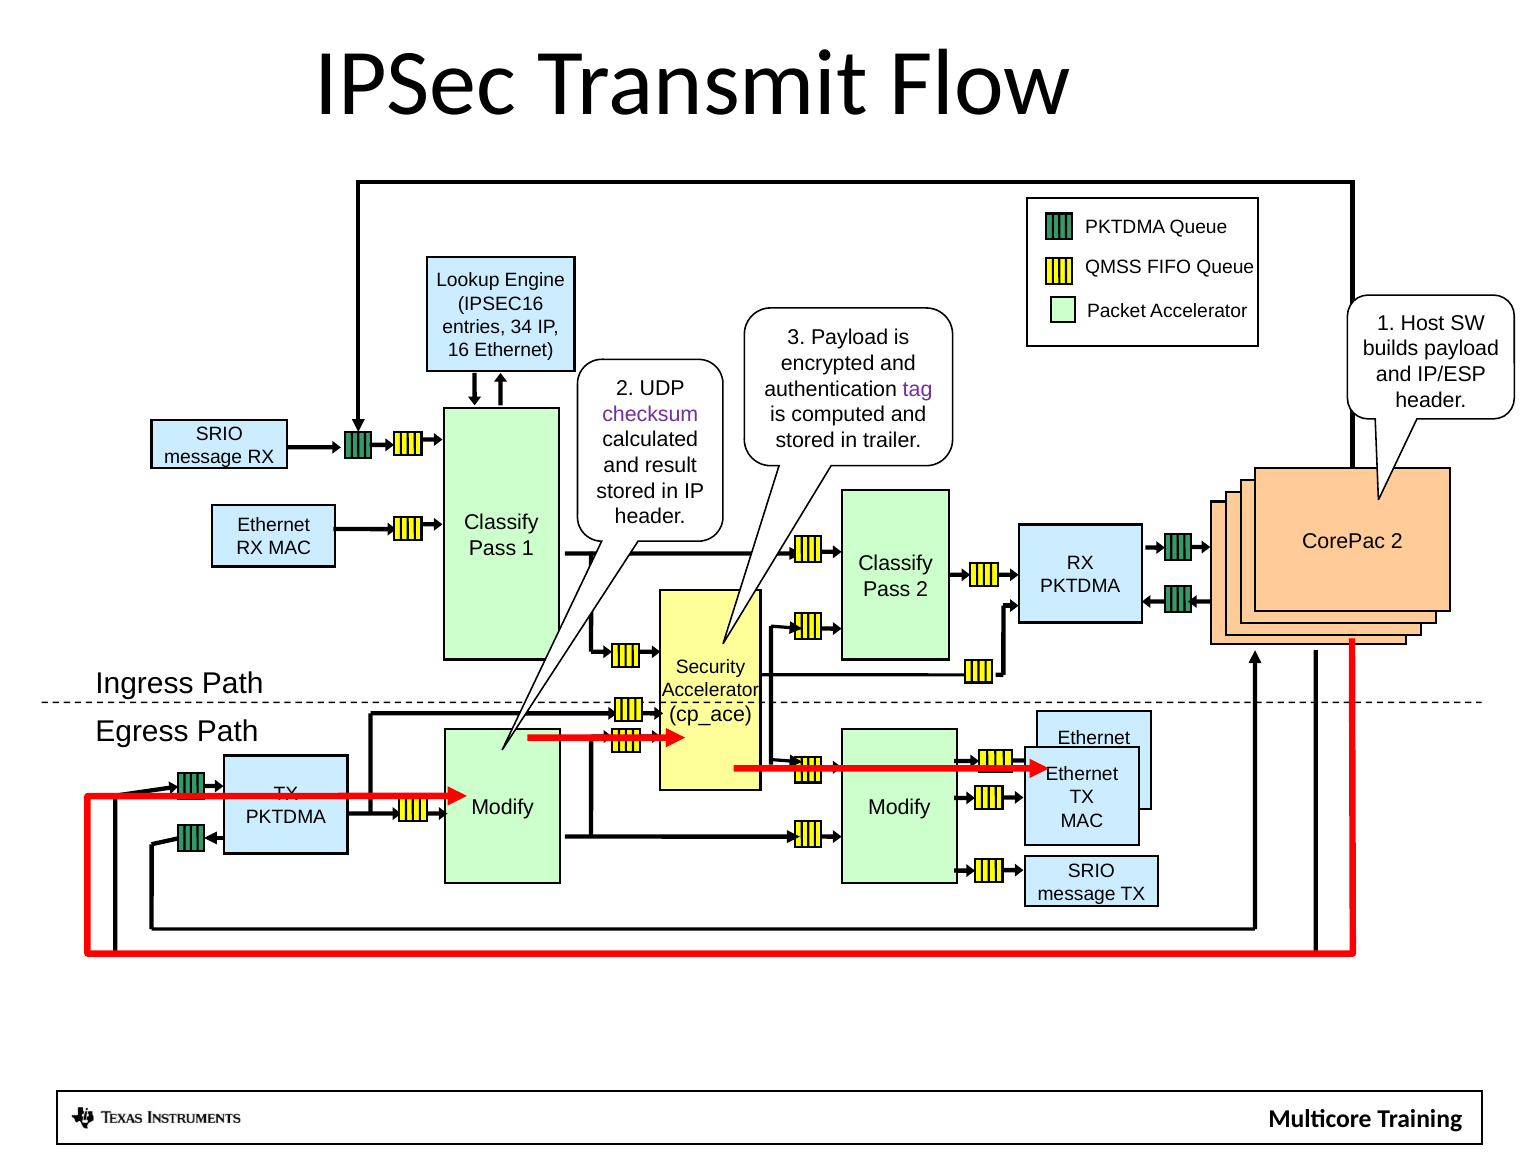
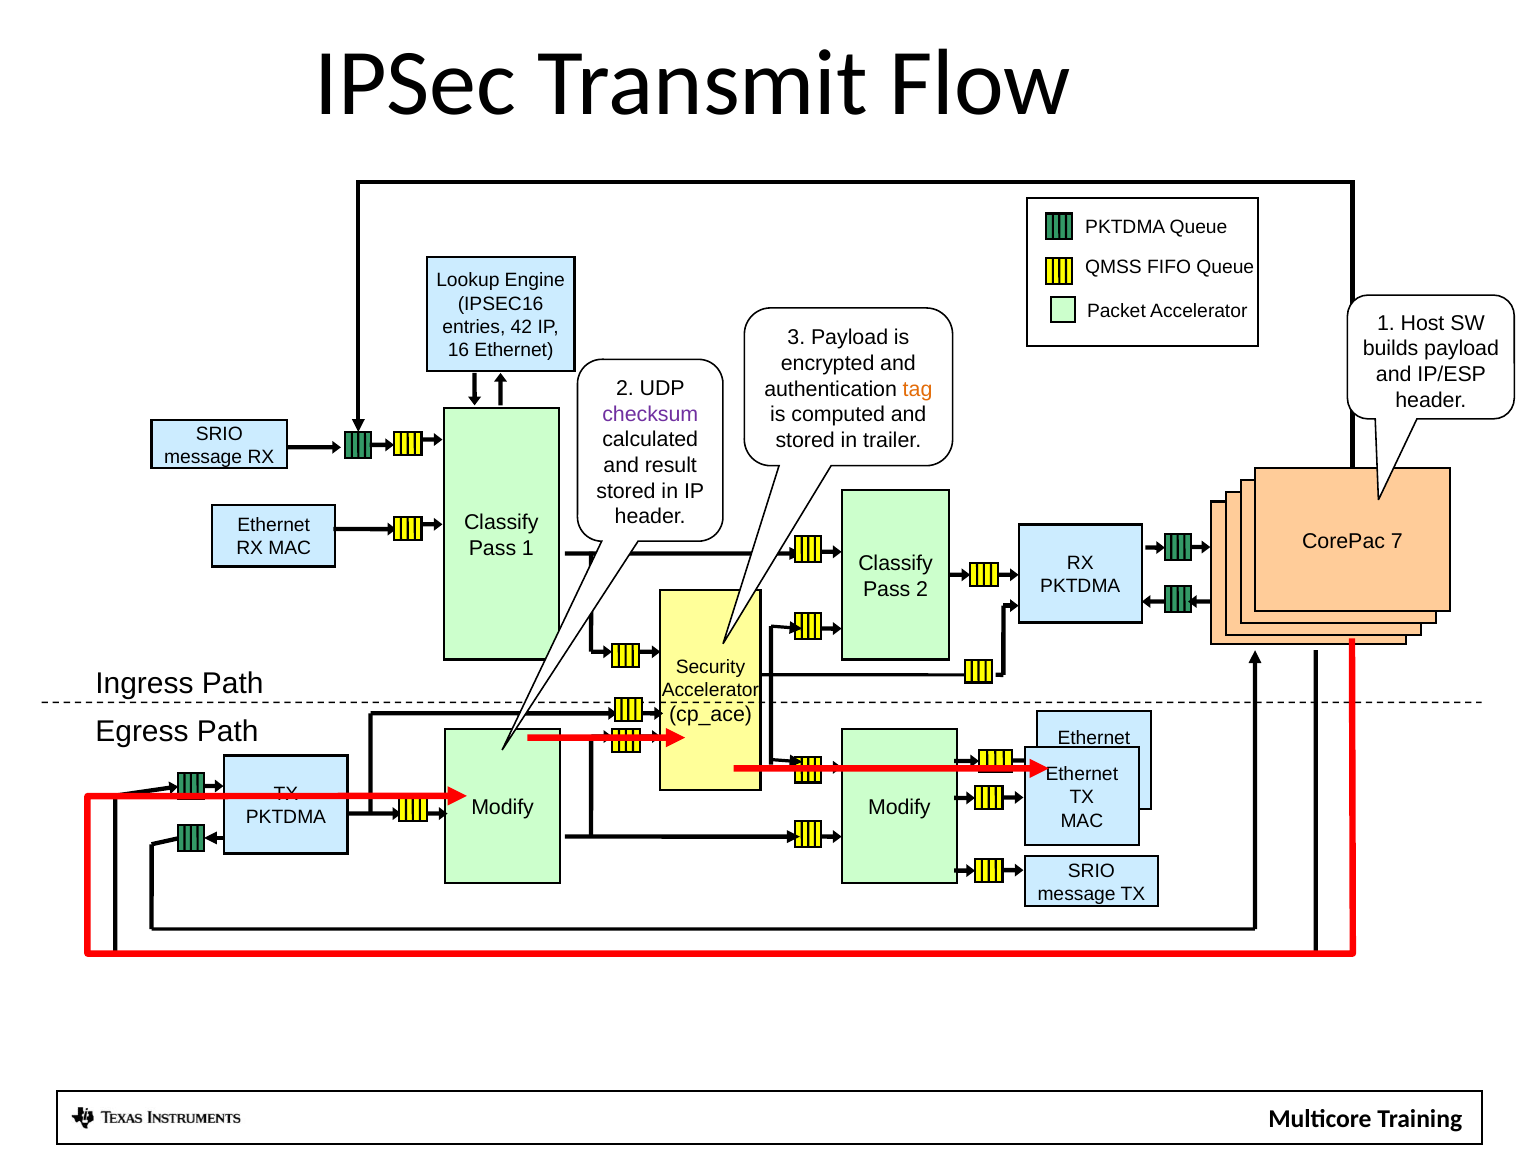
34: 34 -> 42
tag colour: purple -> orange
2 at (1397, 541): 2 -> 7
